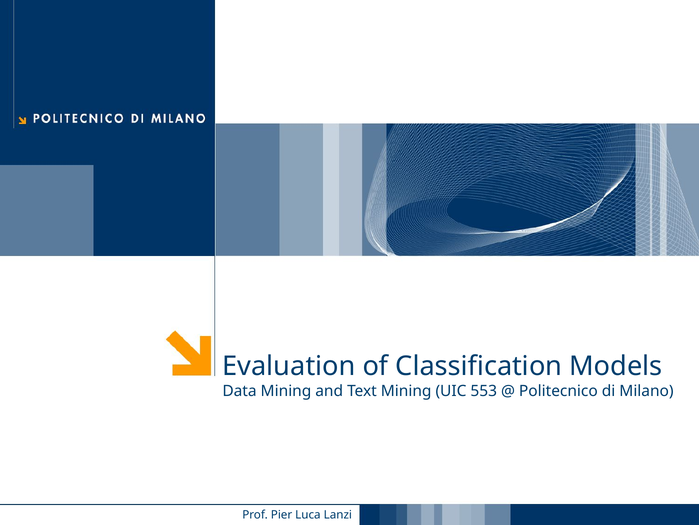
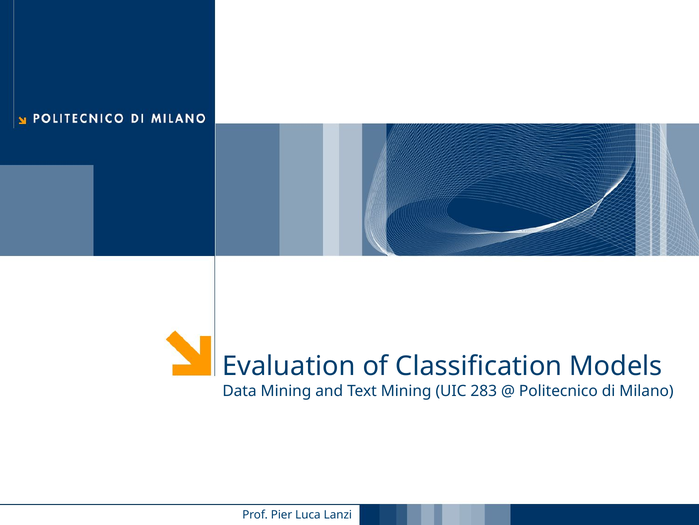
553: 553 -> 283
